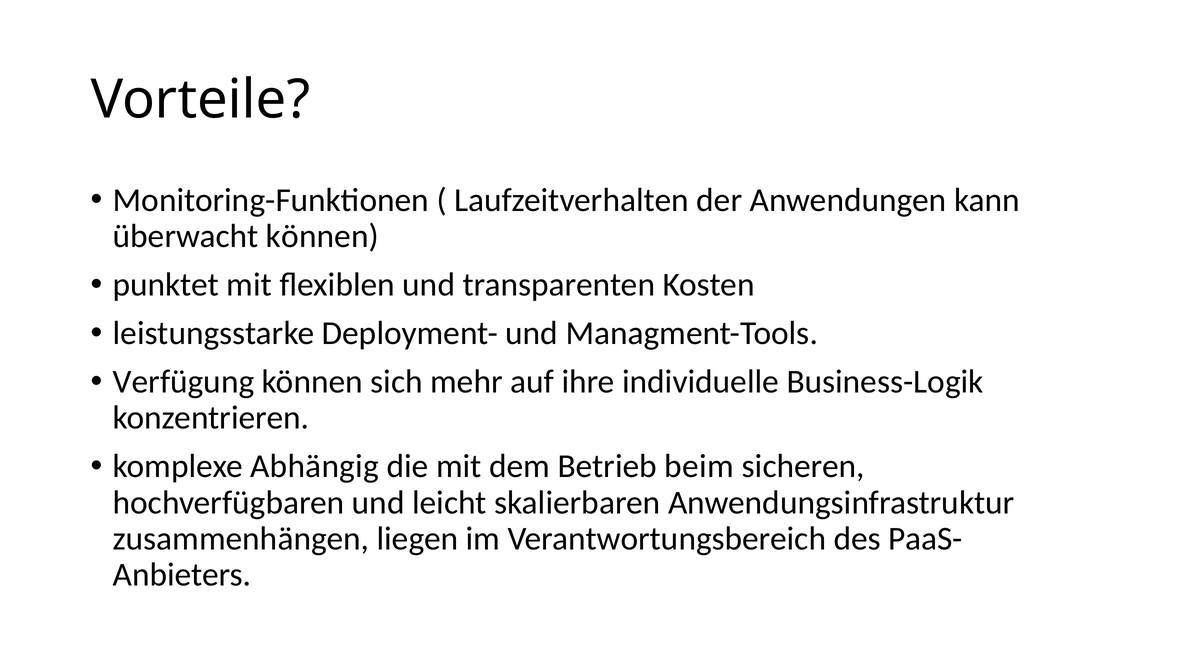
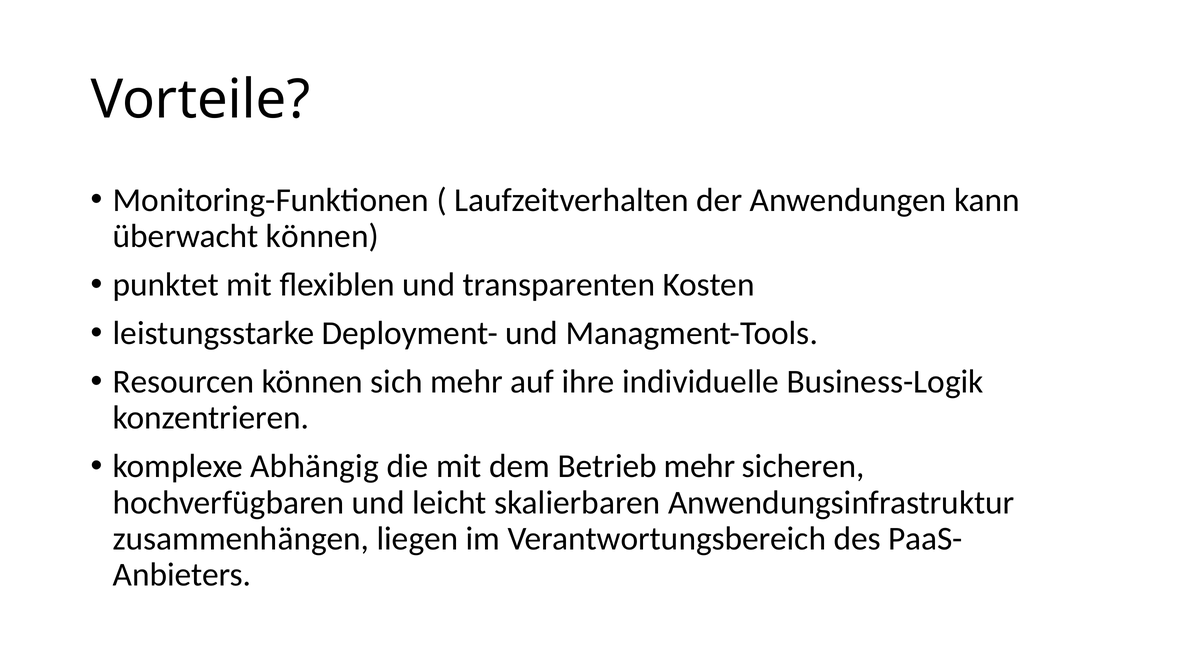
Verfügung: Verfügung -> Resourcen
Betrieb beim: beim -> mehr
